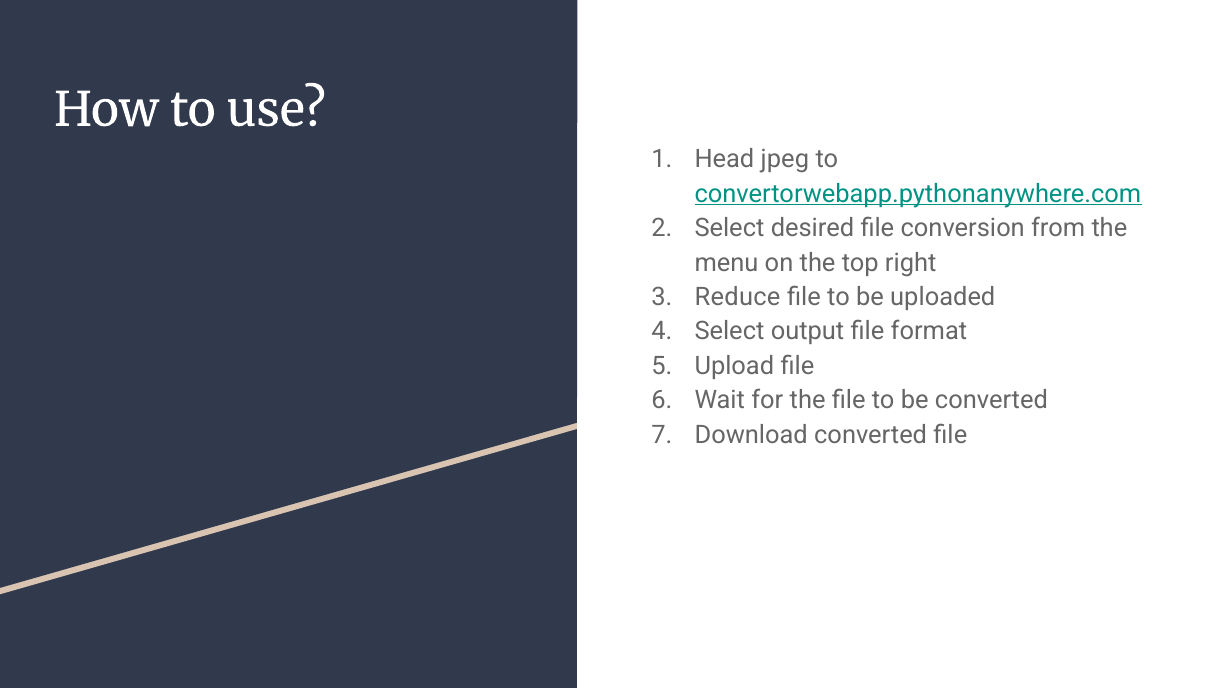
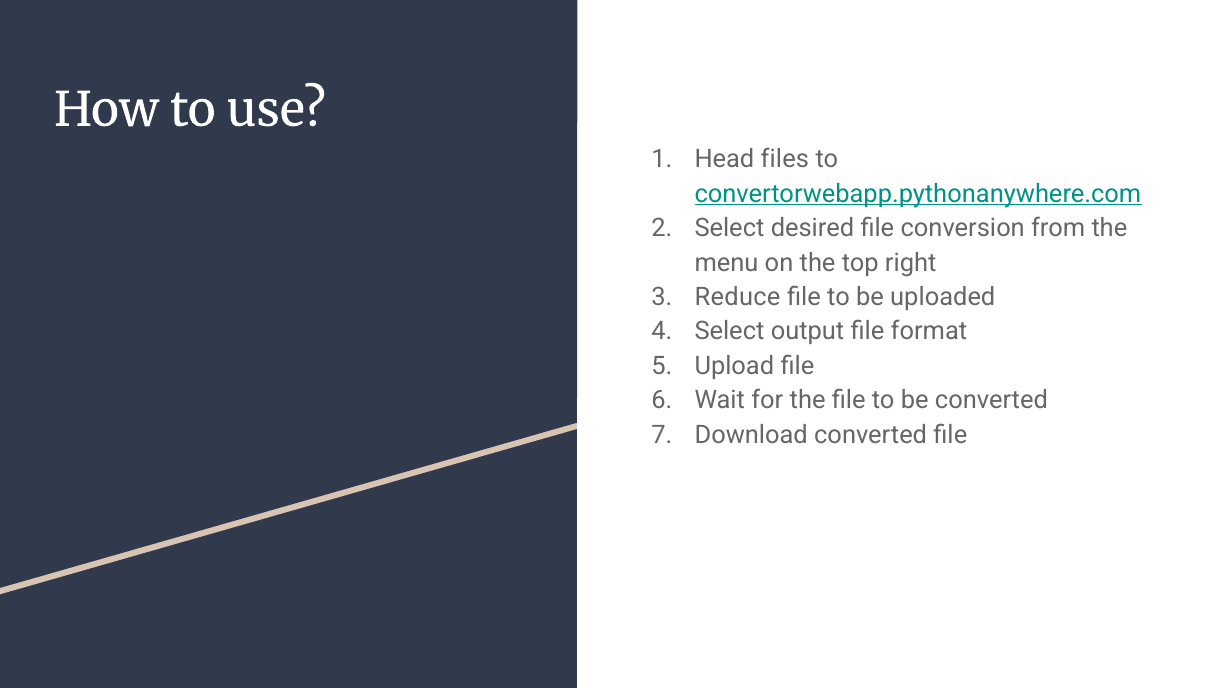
jpeg: jpeg -> files
